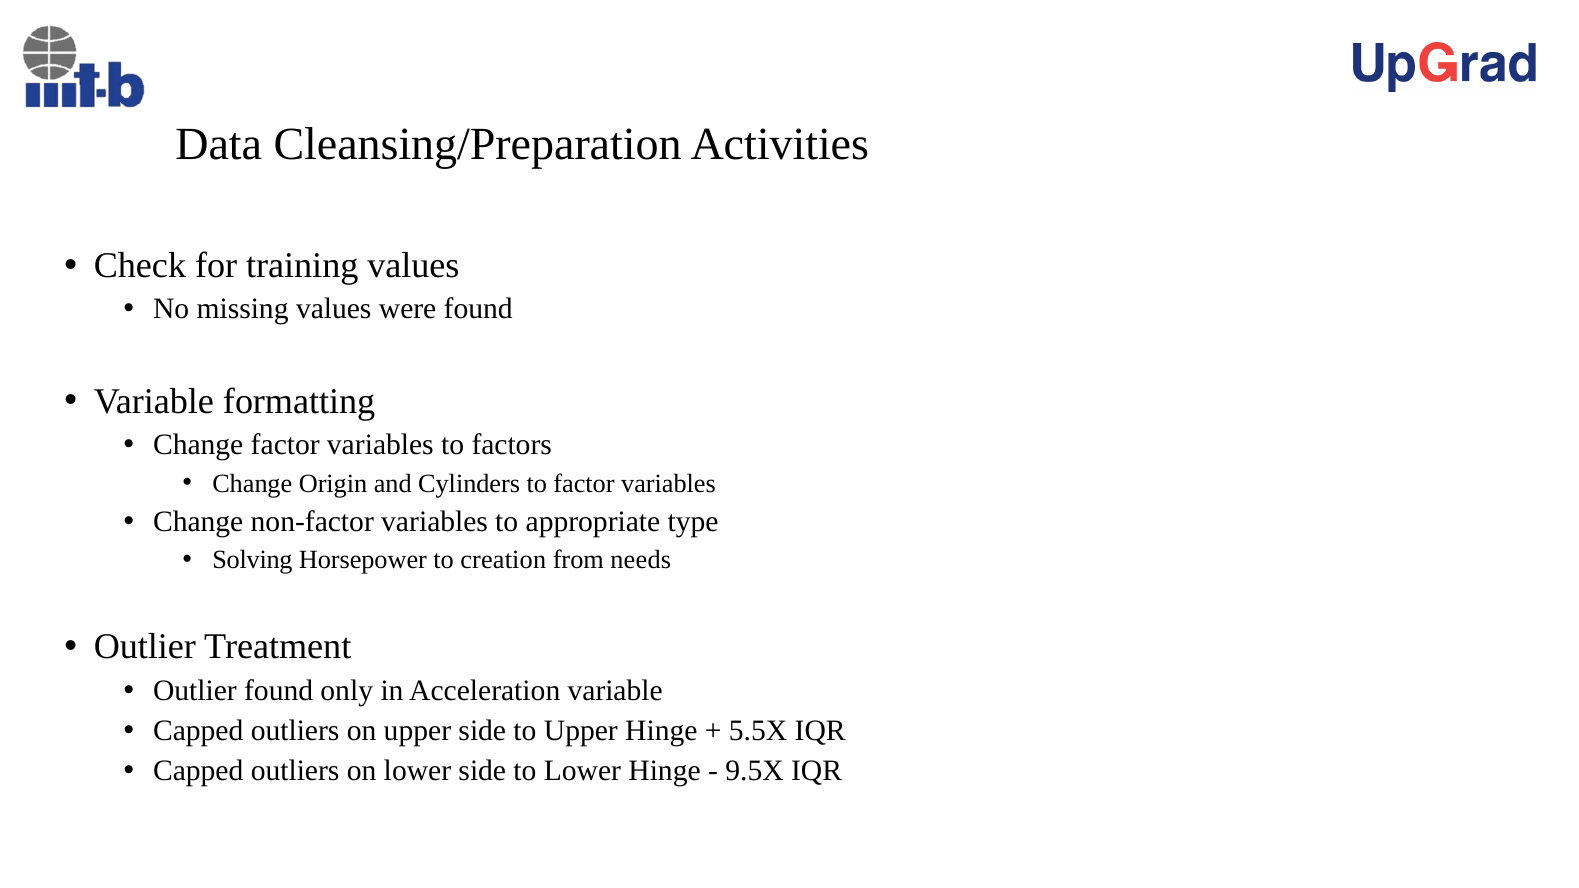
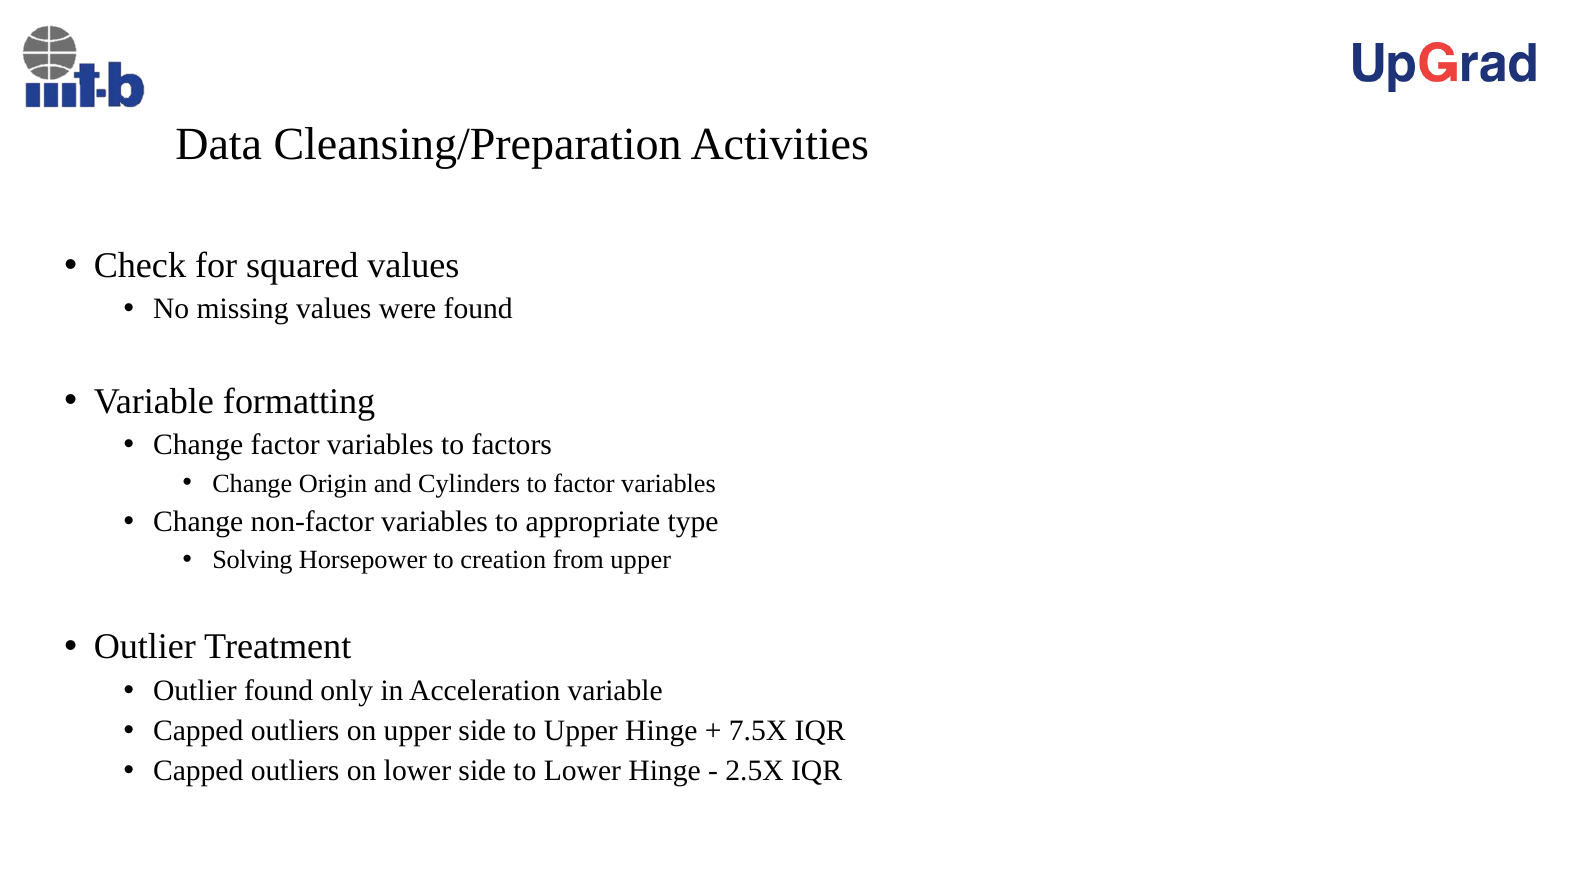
training: training -> squared
from needs: needs -> upper
5.5X: 5.5X -> 7.5X
9.5X: 9.5X -> 2.5X
